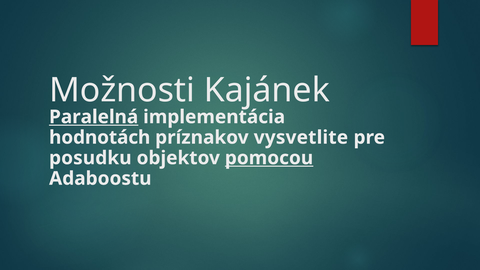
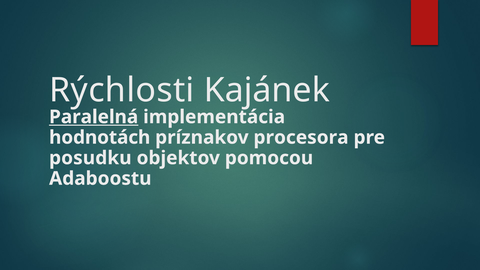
Možnosti: Možnosti -> Rýchlosti
vysvetlite: vysvetlite -> procesora
pomocou underline: present -> none
